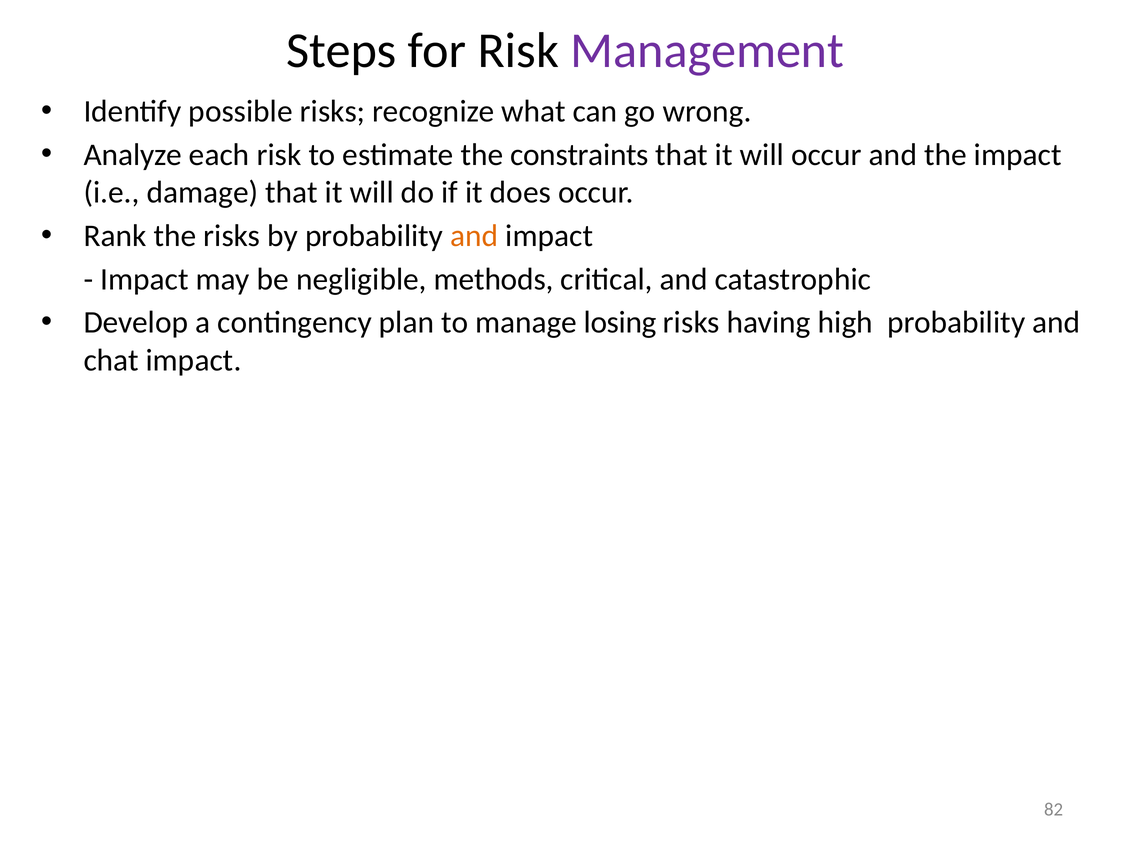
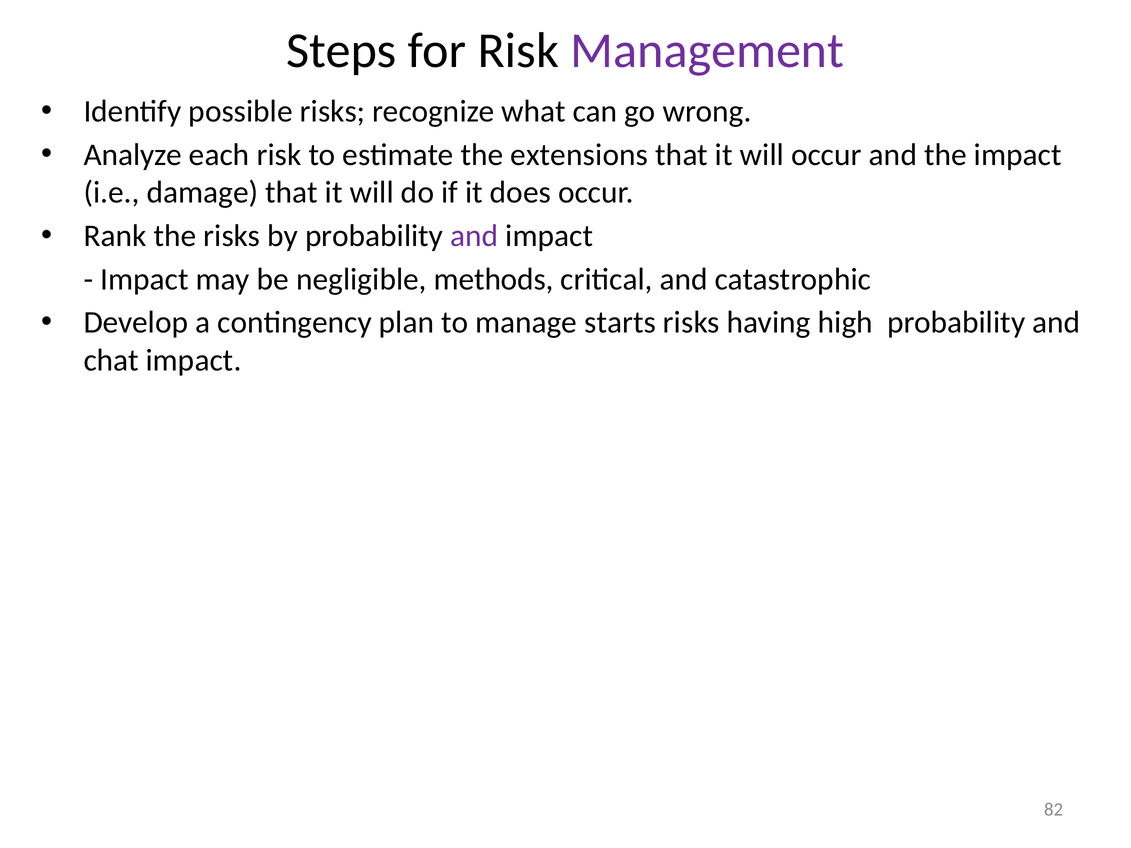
constraints: constraints -> extensions
and at (474, 236) colour: orange -> purple
losing: losing -> starts
